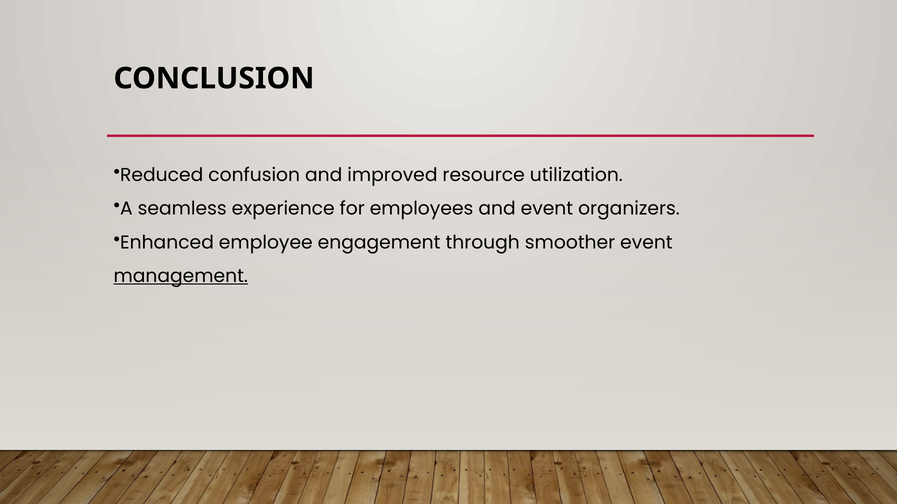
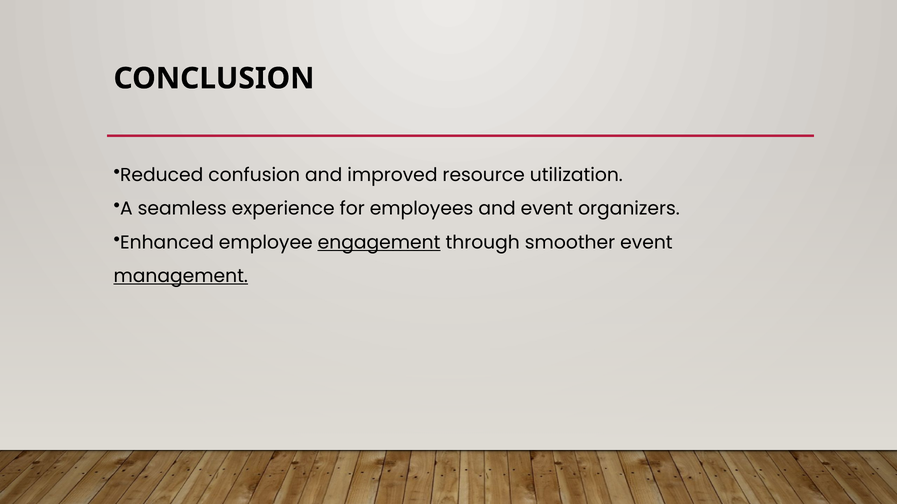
engagement underline: none -> present
